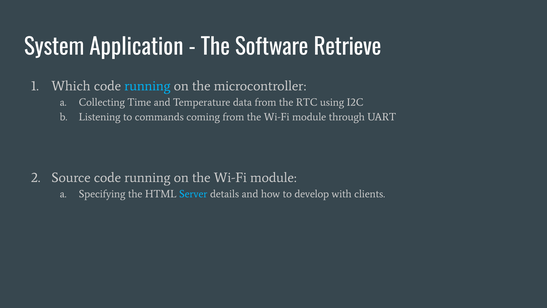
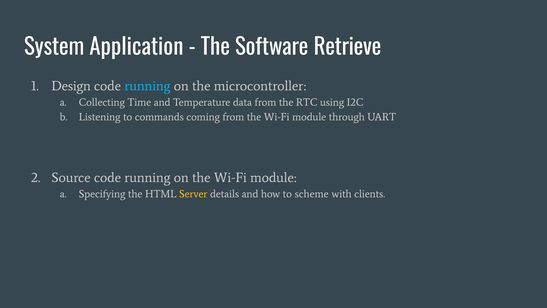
Which: Which -> Design
Server colour: light blue -> yellow
develop: develop -> scheme
